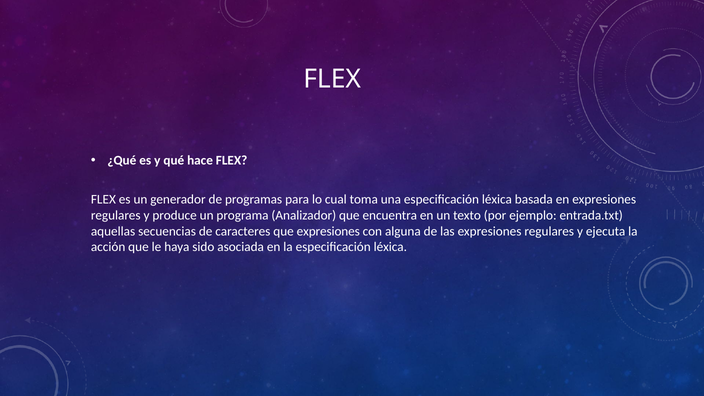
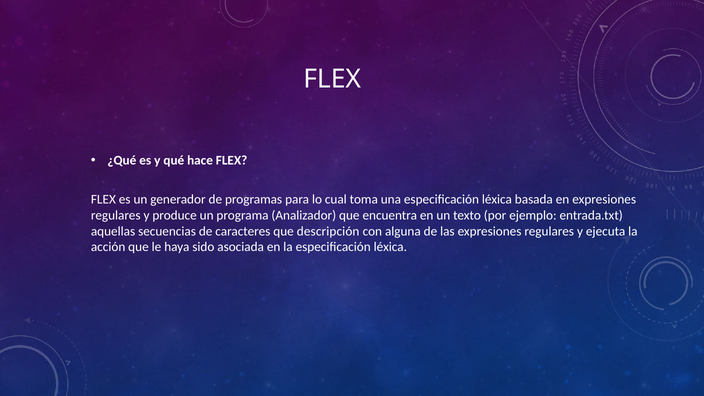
que expresiones: expresiones -> descripción
